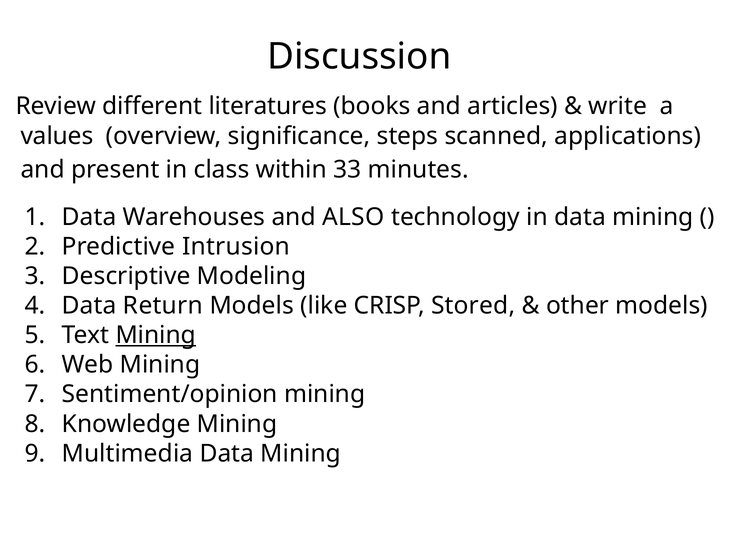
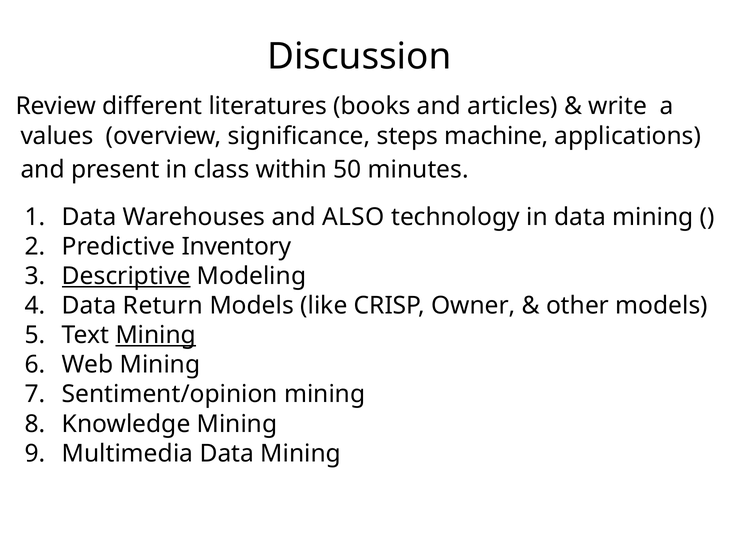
scanned: scanned -> machine
33: 33 -> 50
Intrusion: Intrusion -> Inventory
Descriptive underline: none -> present
Stored: Stored -> Owner
